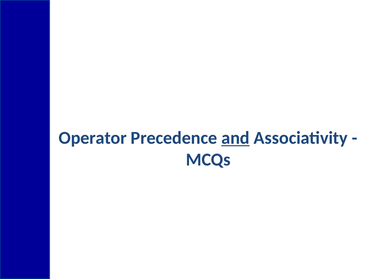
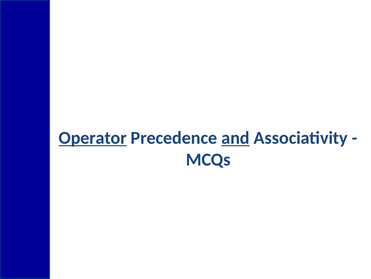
Operator underline: none -> present
